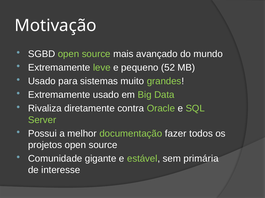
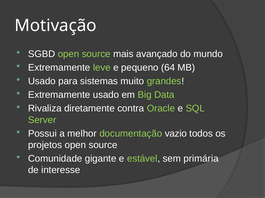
52: 52 -> 64
fazer: fazer -> vazio
